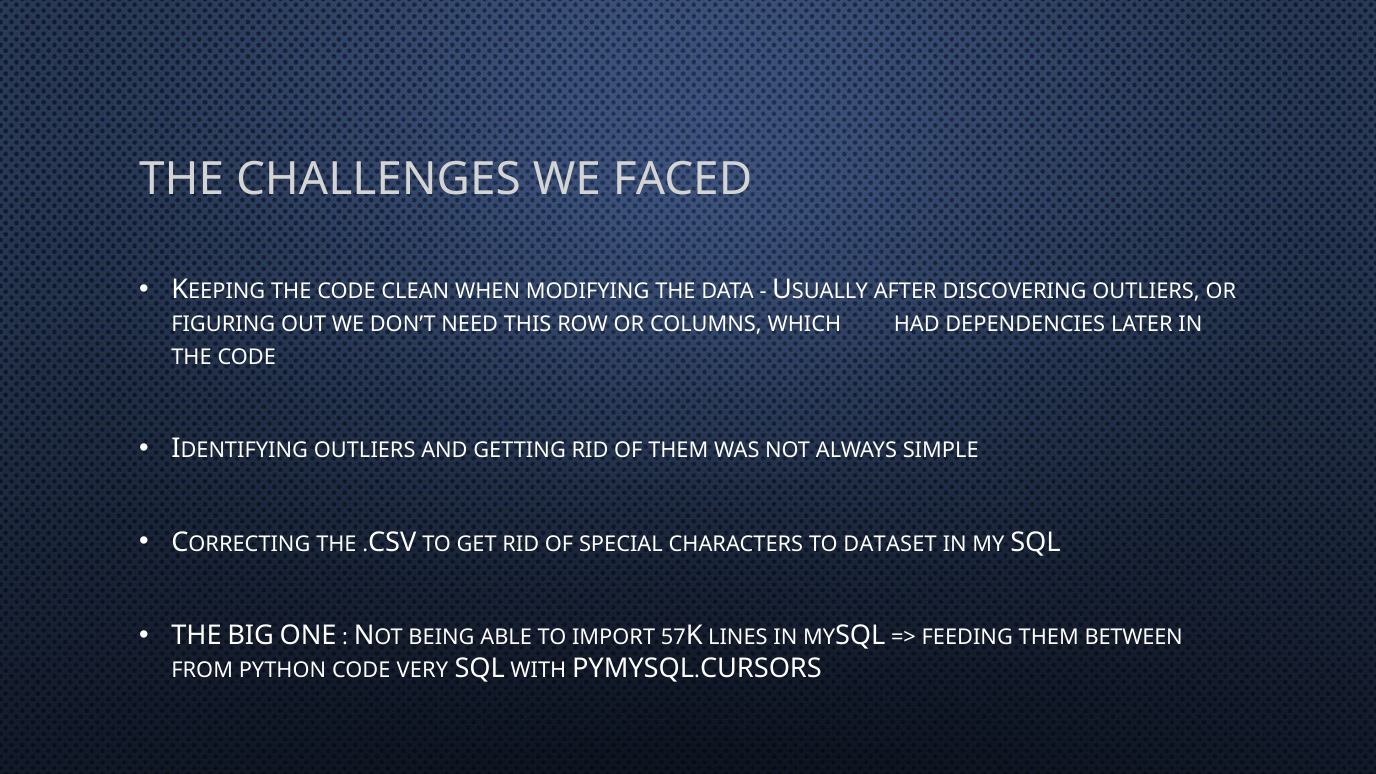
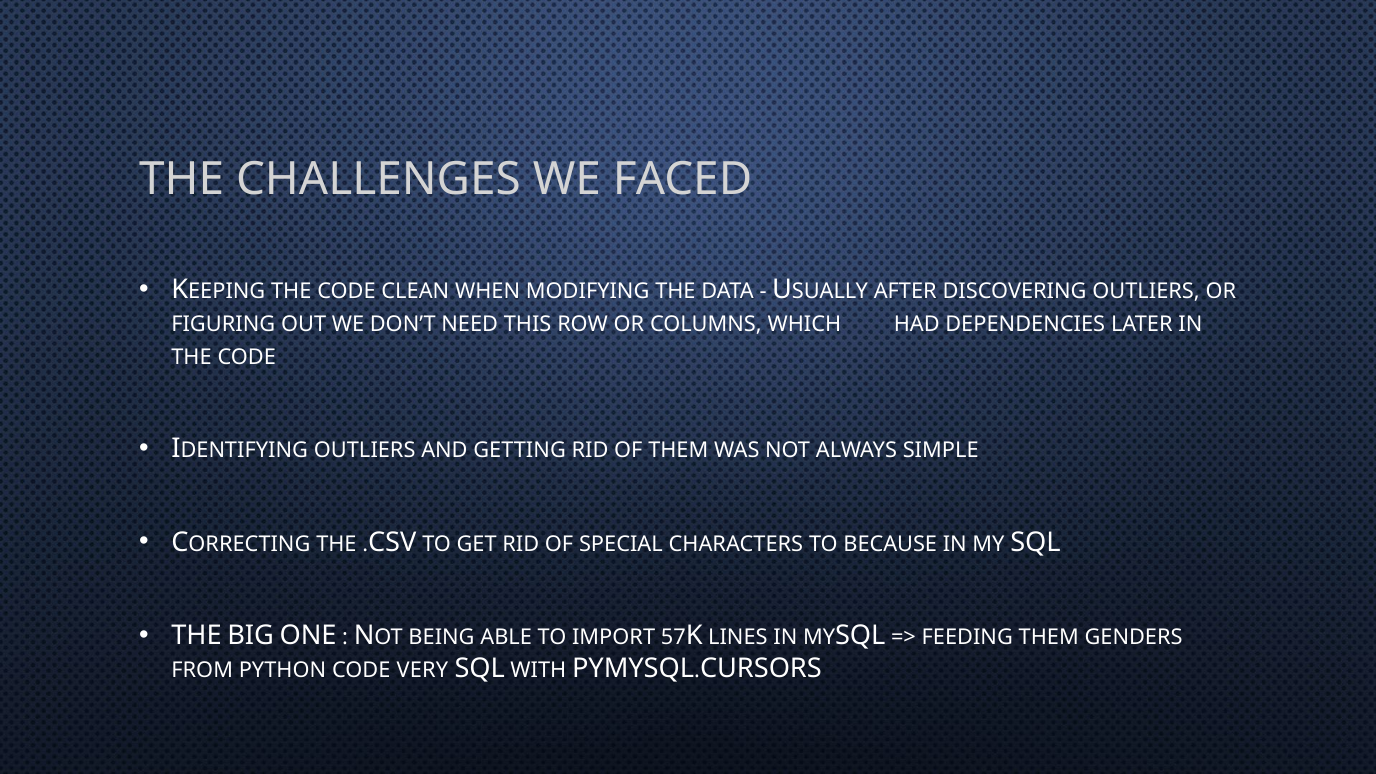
DATASET: DATASET -> BECAUSE
BETWEEN: BETWEEN -> GENDERS
